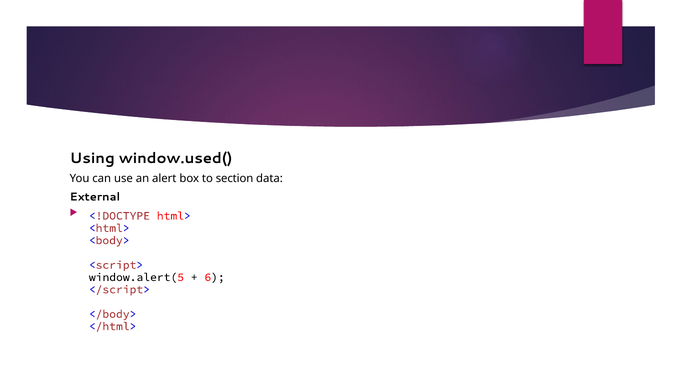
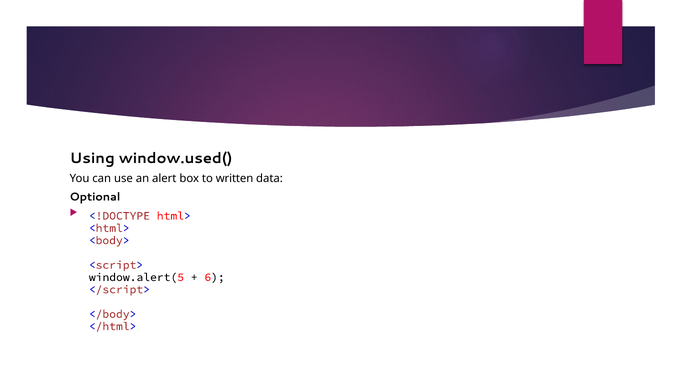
section: section -> written
External: External -> Optional
